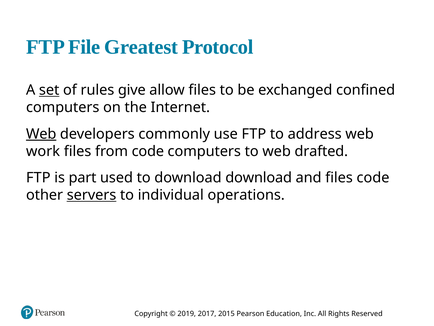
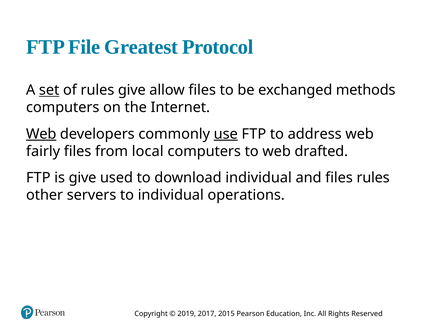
confined: confined -> methods
use underline: none -> present
work: work -> fairly
from code: code -> local
is part: part -> give
download download: download -> individual
files code: code -> rules
servers underline: present -> none
